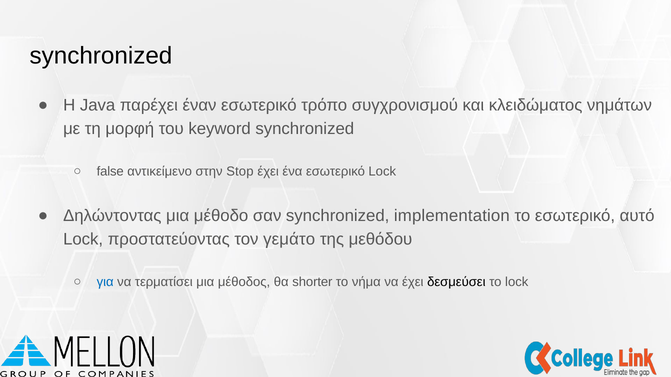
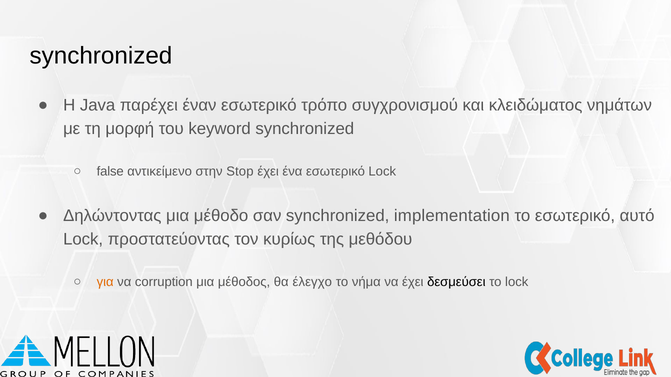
γεμάτο: γεμάτο -> κυρίως
για colour: blue -> orange
τερματίσει: τερματίσει -> corruption
shorter: shorter -> έλεγχο
